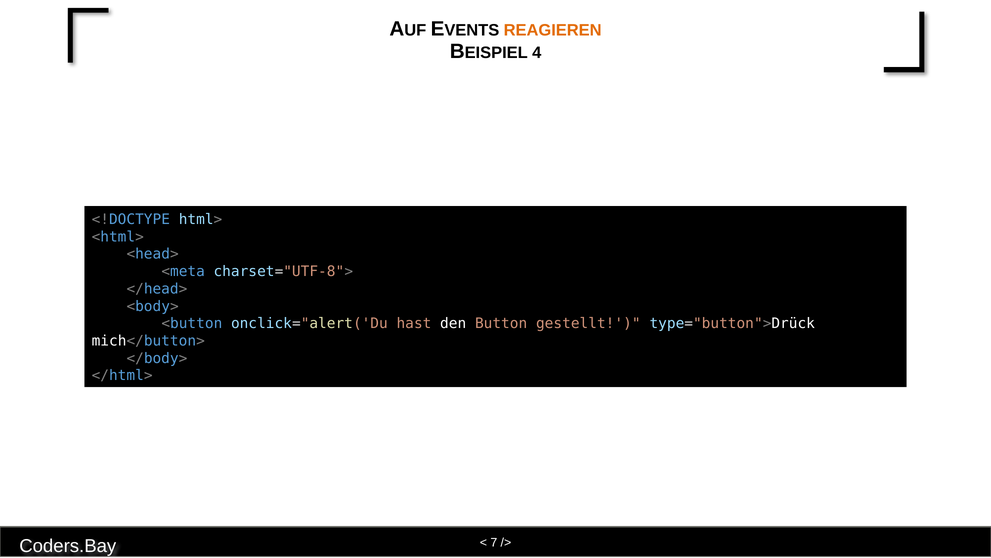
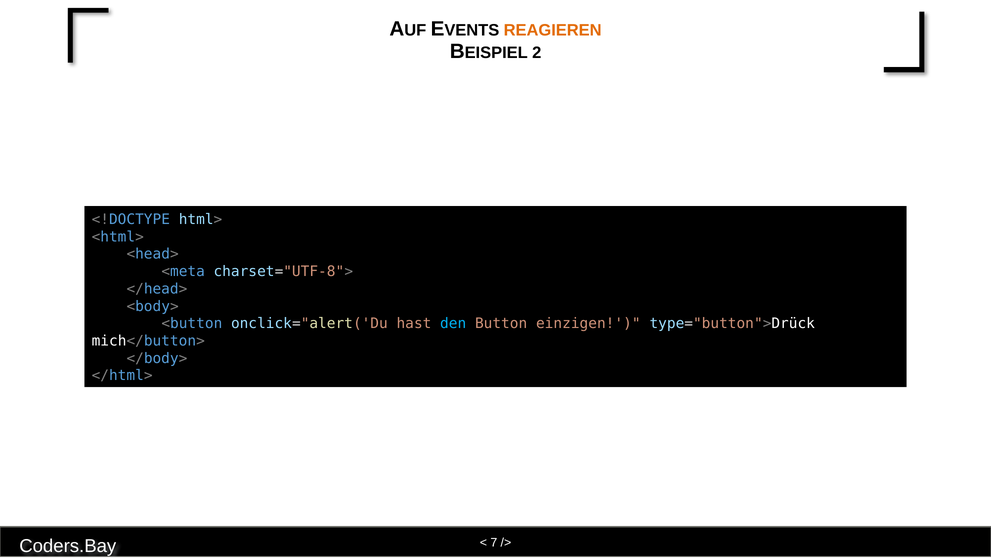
4: 4 -> 2
den colour: white -> light blue
gestellt: gestellt -> einzigen
